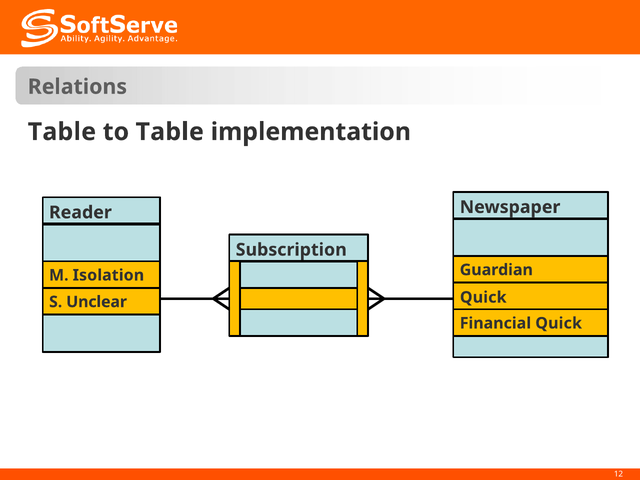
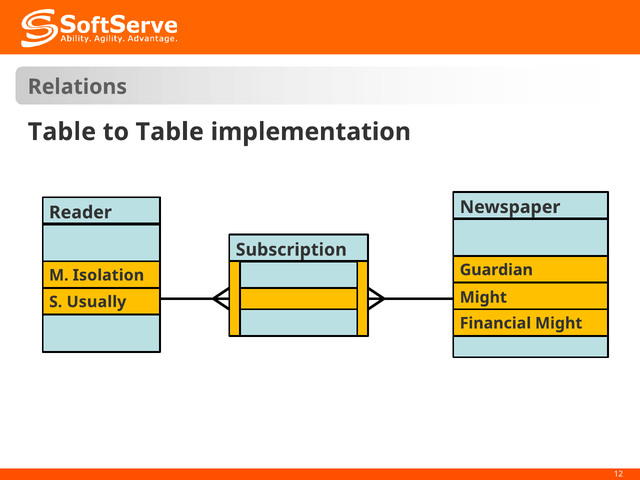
Quick at (483, 297): Quick -> Might
Unclear: Unclear -> Usually
Financial Quick: Quick -> Might
